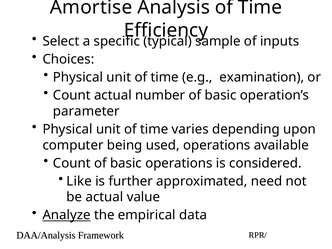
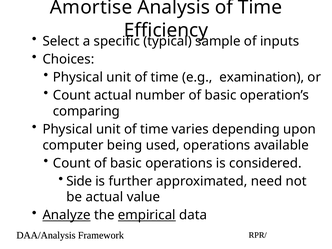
parameter: parameter -> comparing
Like: Like -> Side
empirical underline: none -> present
